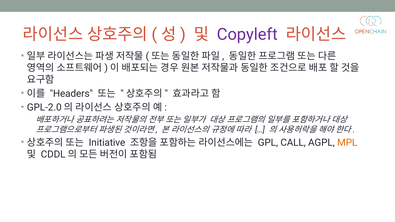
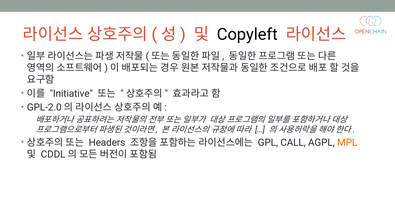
Copyleft colour: purple -> black
Headers: Headers -> Initiative
Initiative: Initiative -> Headers
